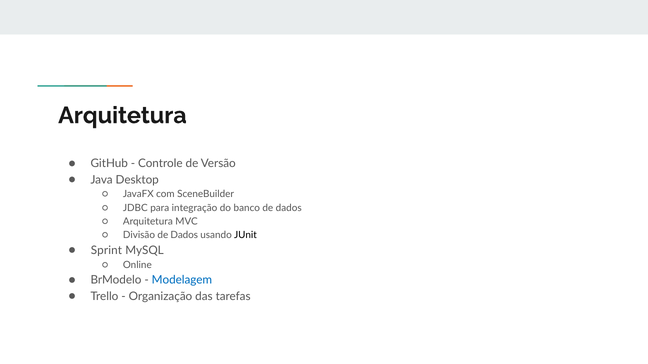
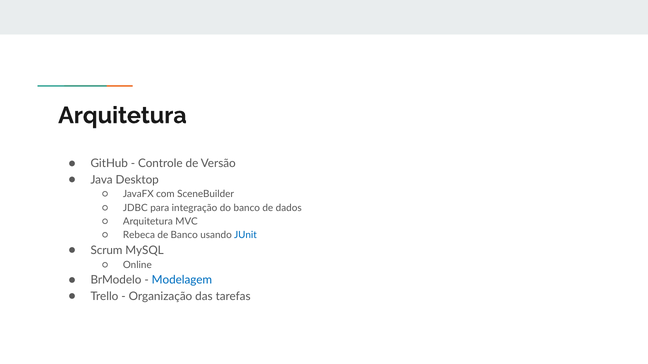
Divisão: Divisão -> Rebeca
Dados at (184, 235): Dados -> Banco
JUnit colour: black -> blue
Sprint: Sprint -> Scrum
